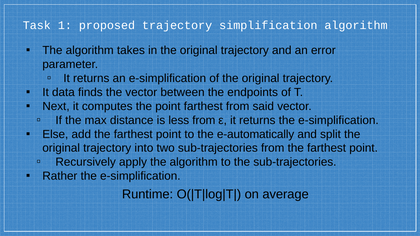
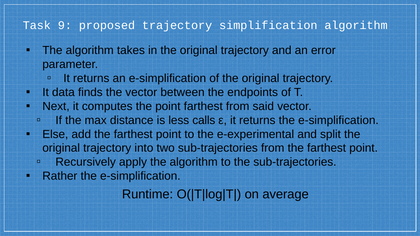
1: 1 -> 9
less from: from -> calls
e-automatically: e-automatically -> e-experimental
